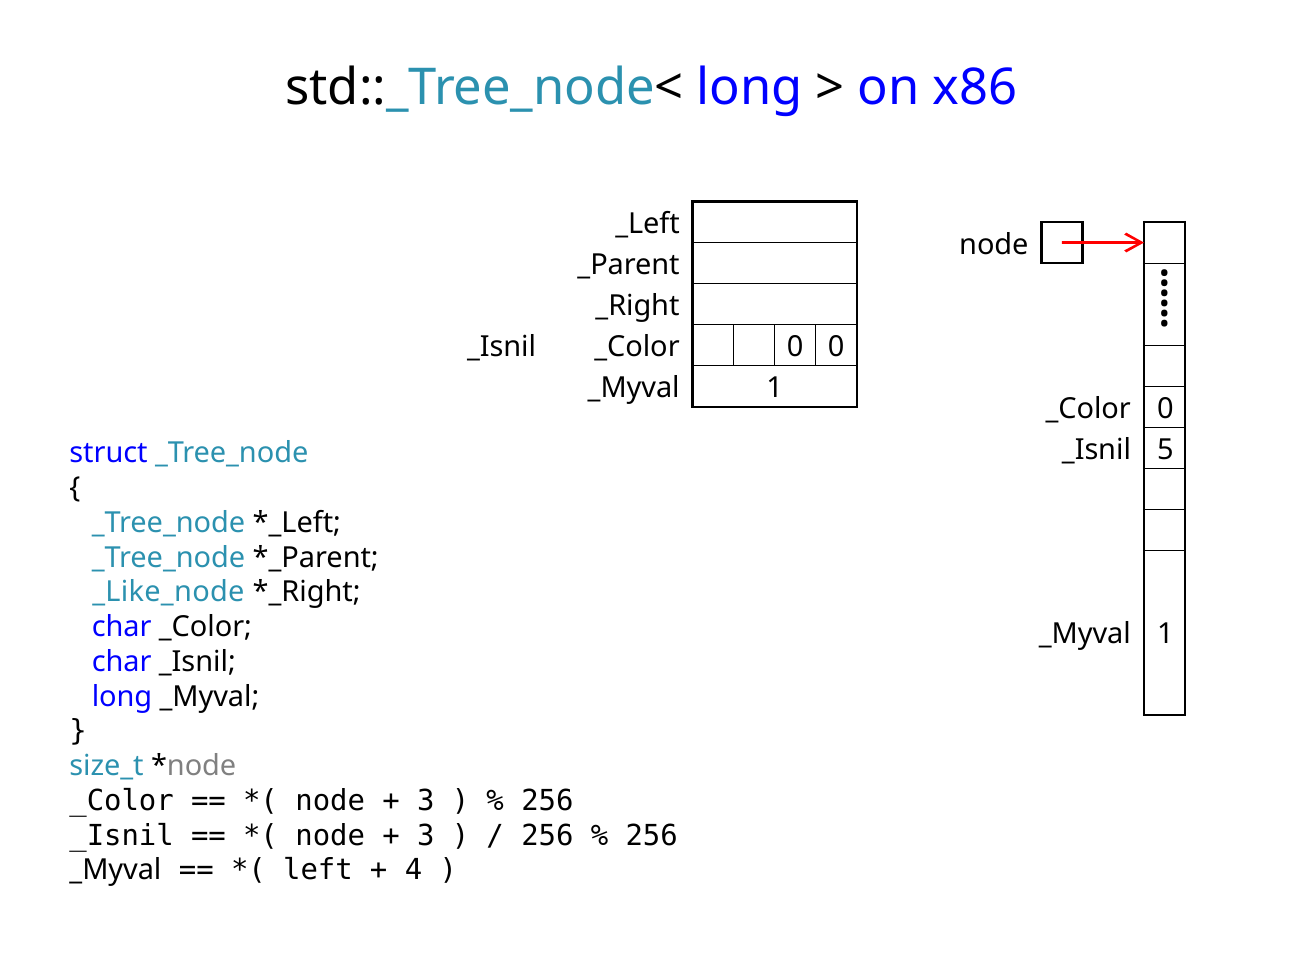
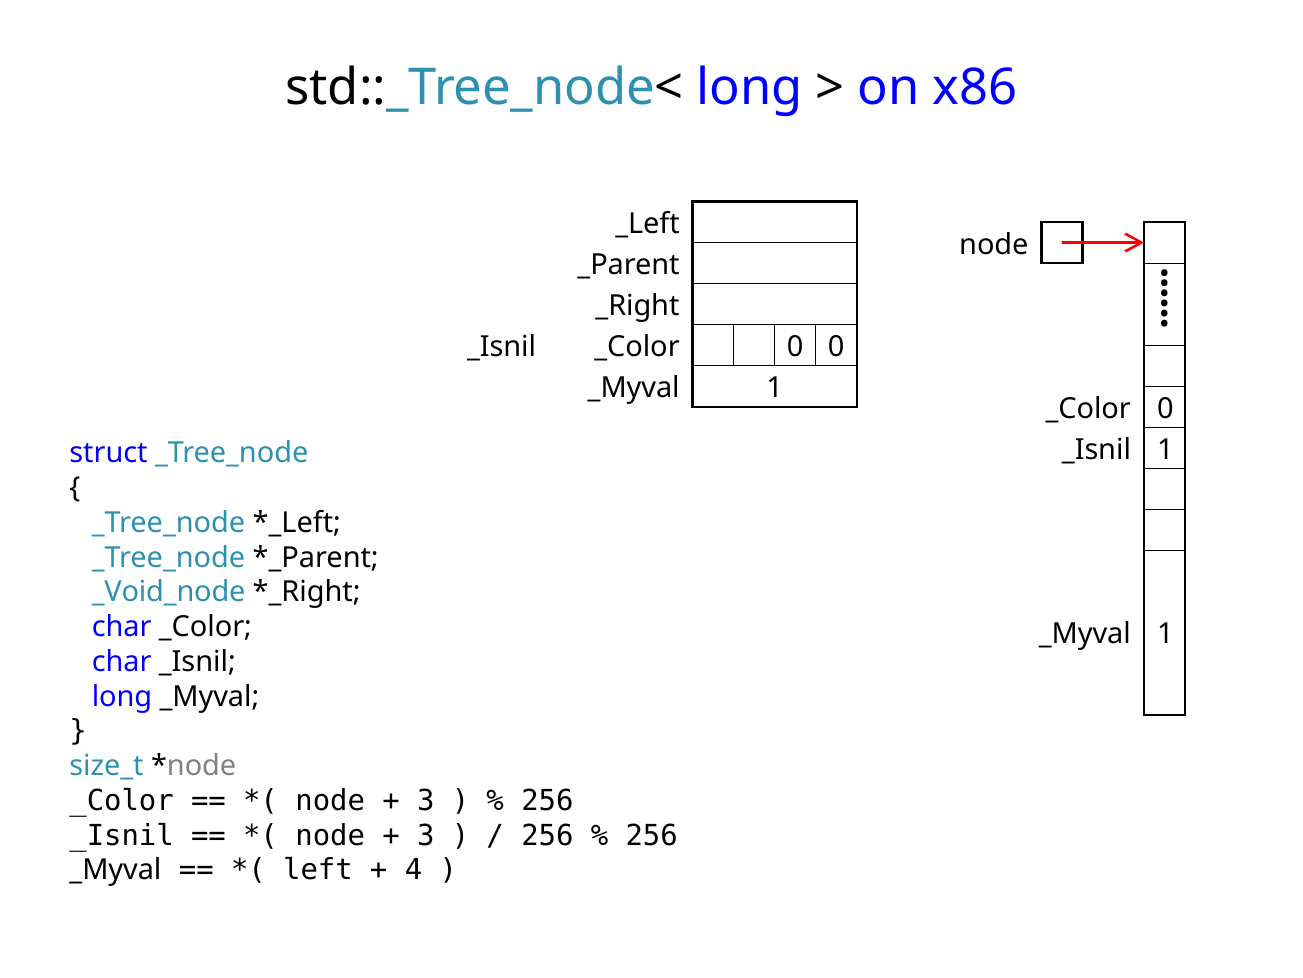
_Isnil 5: 5 -> 1
_Like_node: _Like_node -> _Void_node
